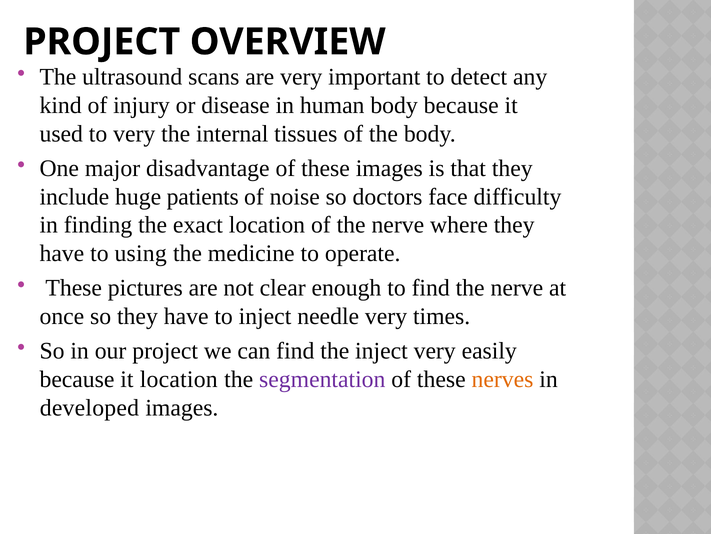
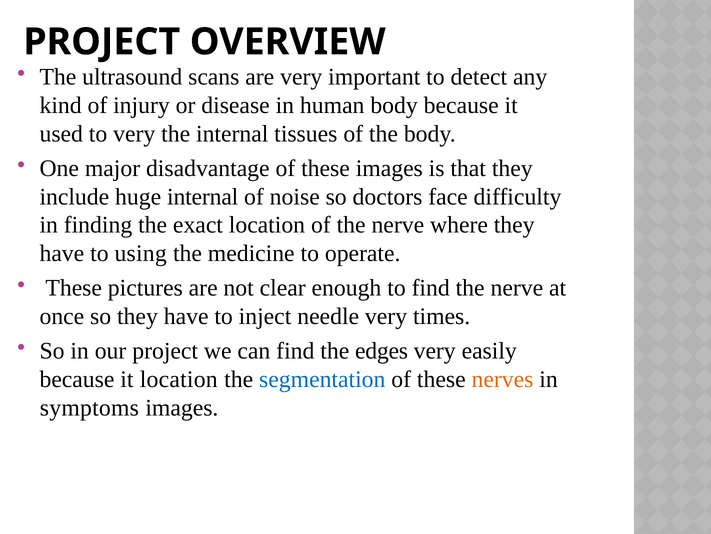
huge patients: patients -> internal
the inject: inject -> edges
segmentation colour: purple -> blue
developed: developed -> symptoms
